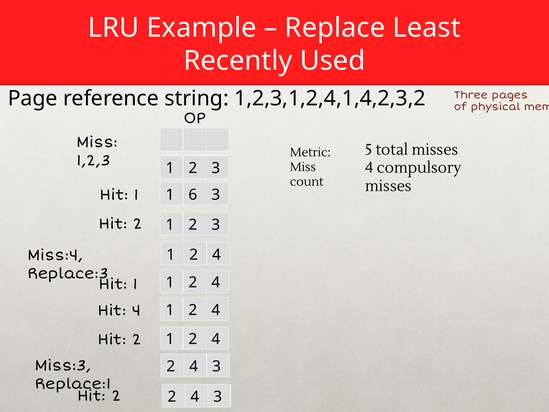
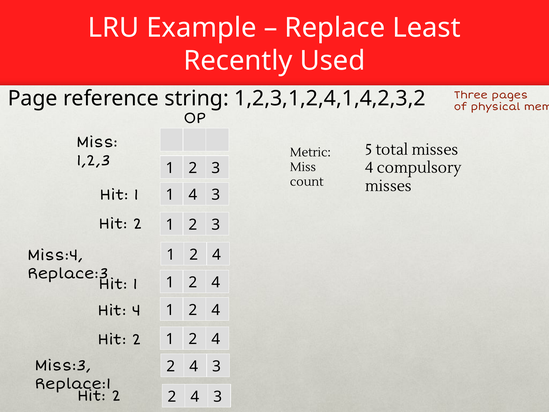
1 6: 6 -> 4
